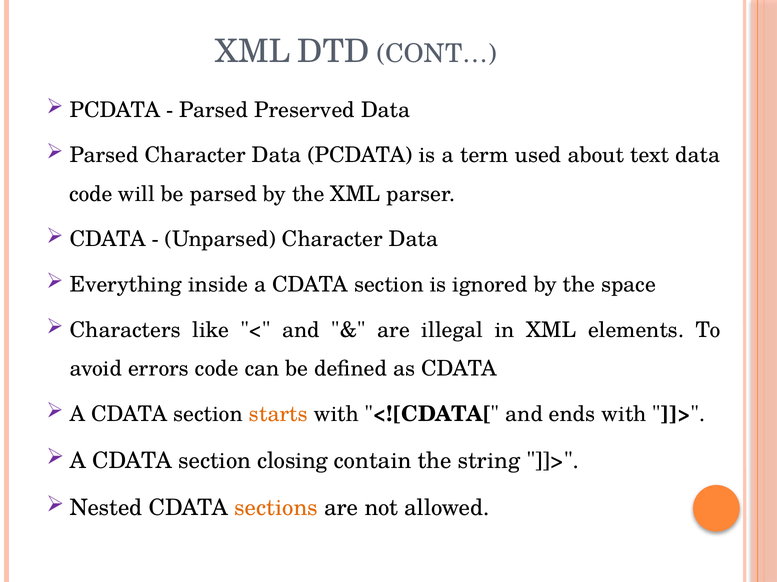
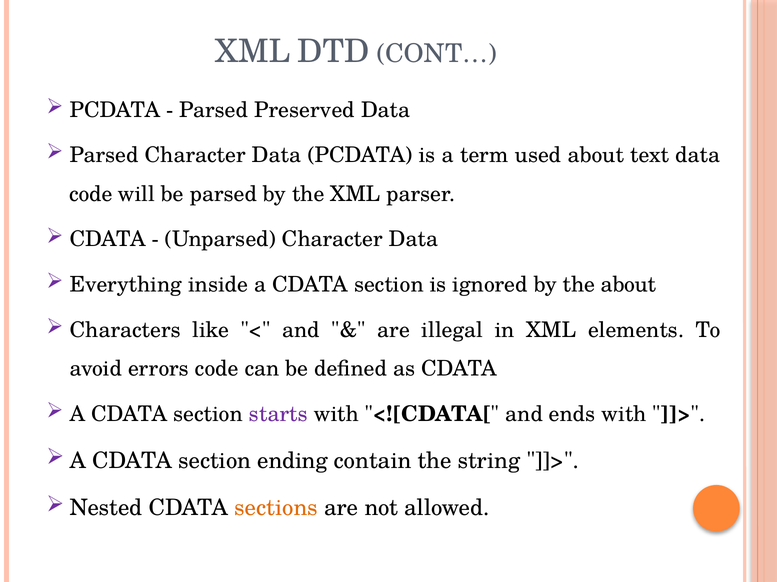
the space: space -> about
starts colour: orange -> purple
closing: closing -> ending
